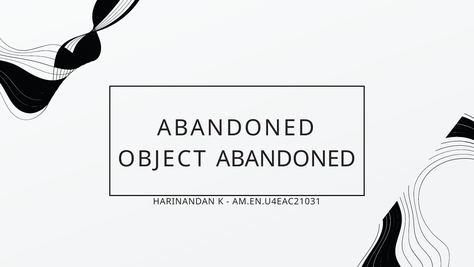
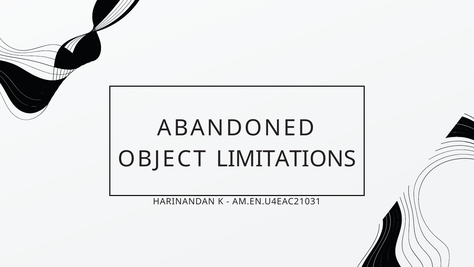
OBJECT ABANDONED: ABANDONED -> LIMITATIONS
